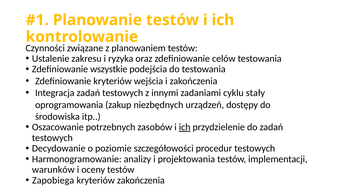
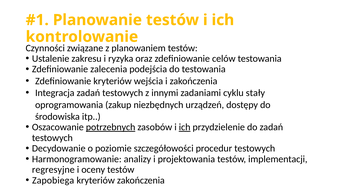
wszystkie: wszystkie -> zalecenia
potrzebnych underline: none -> present
warunków: warunków -> regresyjne
